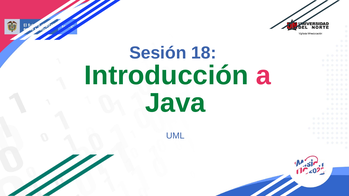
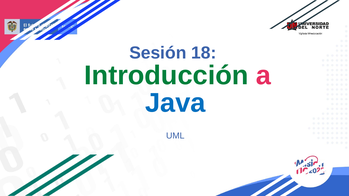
Java colour: green -> blue
